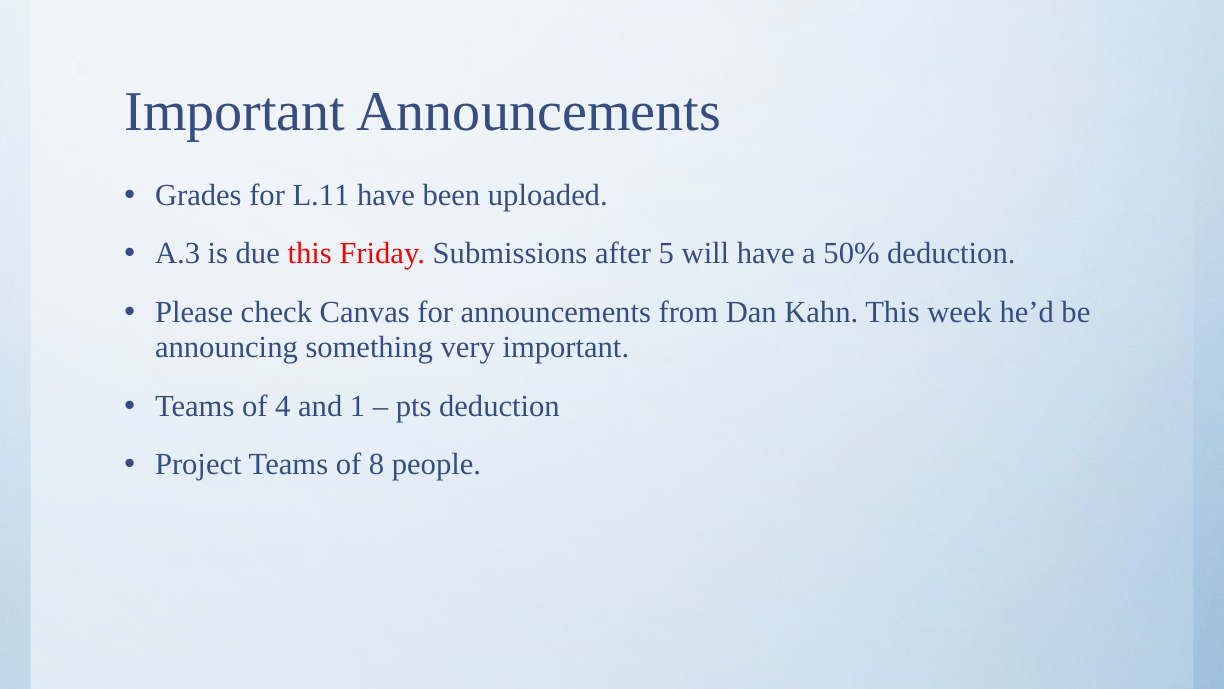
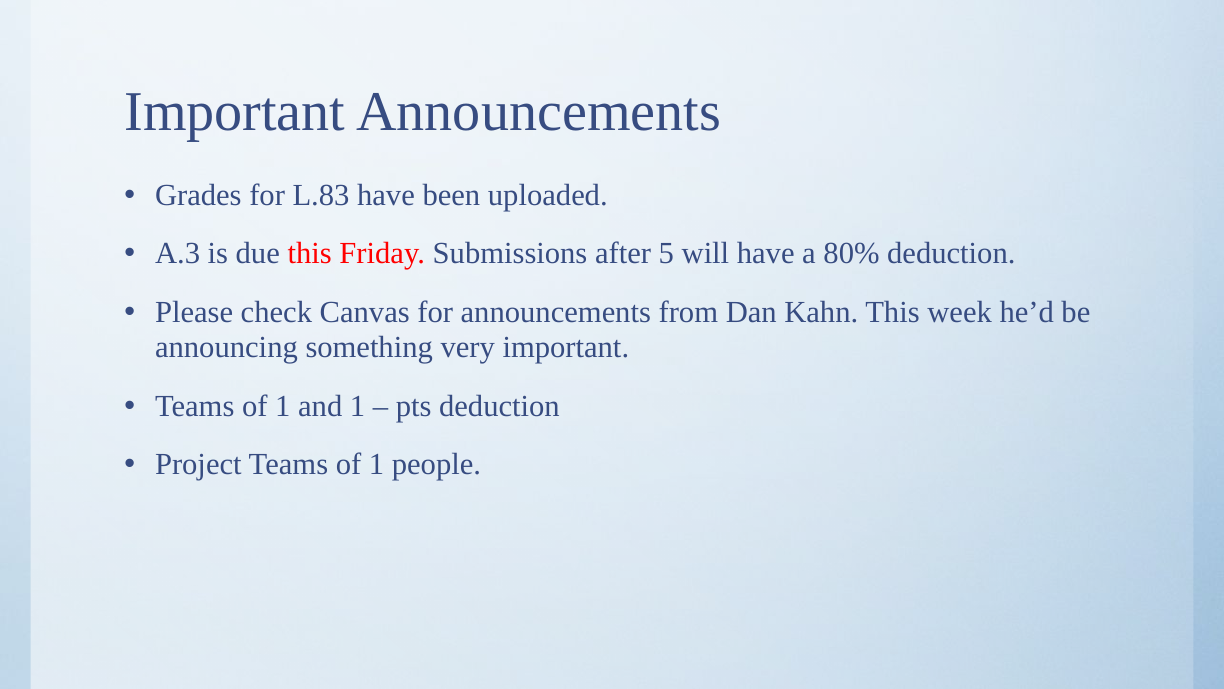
L.11: L.11 -> L.83
50%: 50% -> 80%
4 at (283, 406): 4 -> 1
Project Teams of 8: 8 -> 1
